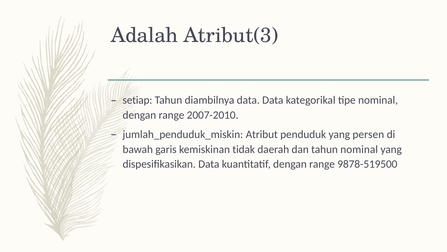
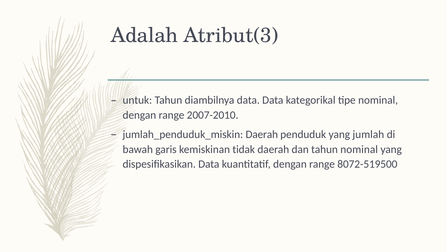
setiap: setiap -> untuk
jumlah_penduduk_miskin Atribut: Atribut -> Daerah
persen: persen -> jumlah
9878-519500: 9878-519500 -> 8072-519500
